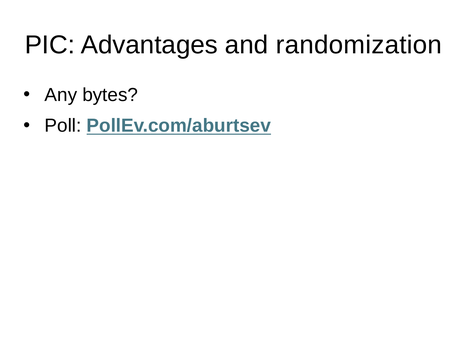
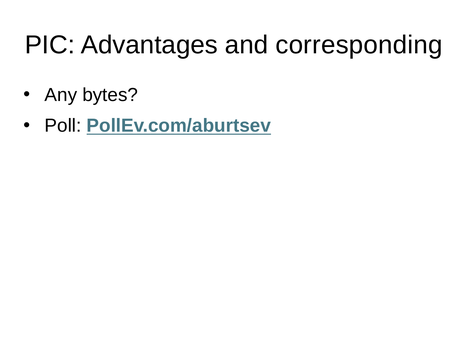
randomization: randomization -> corresponding
